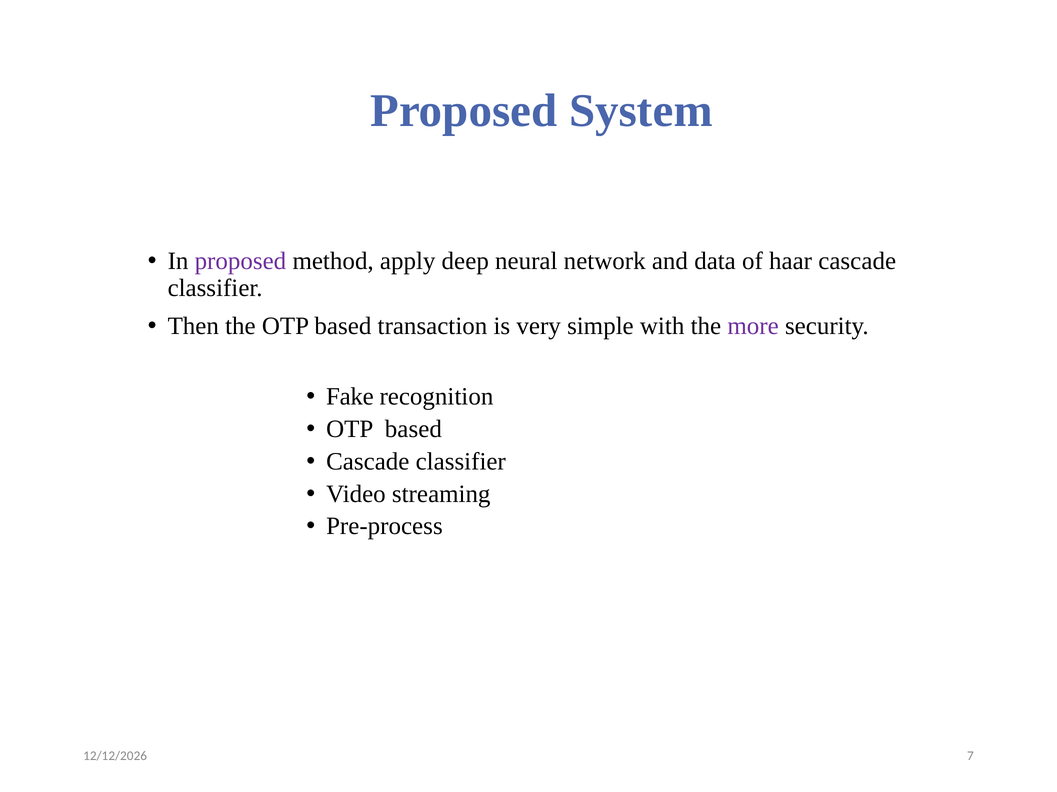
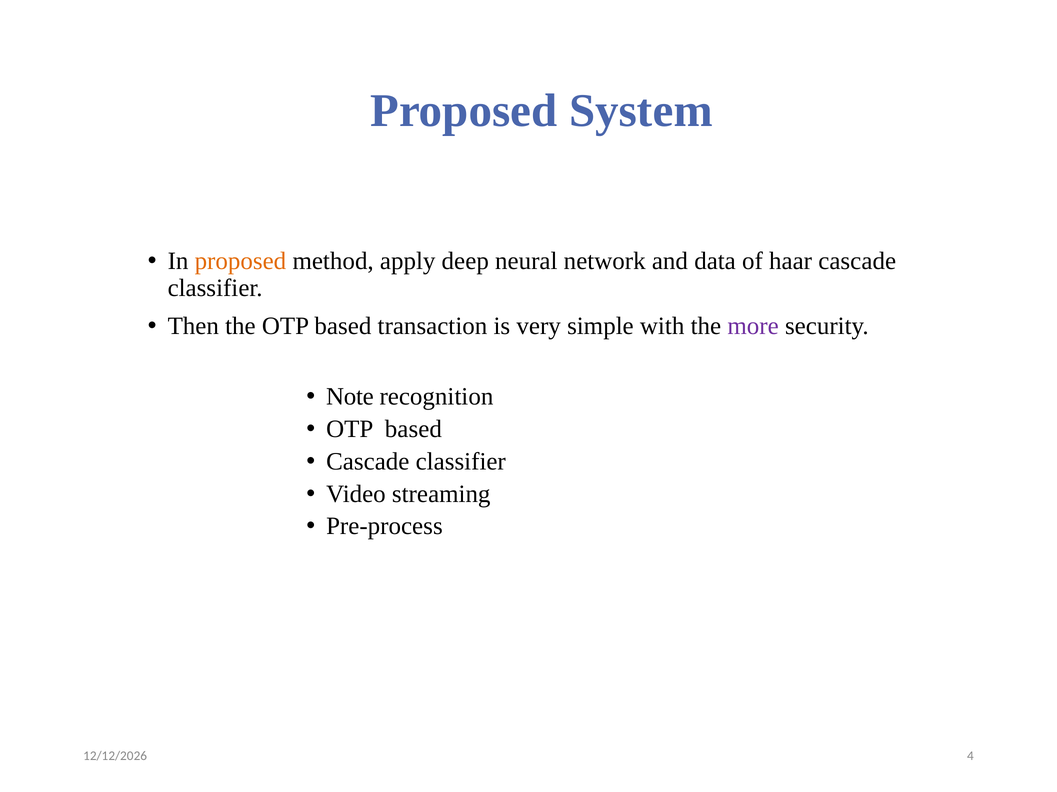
proposed at (240, 261) colour: purple -> orange
Fake: Fake -> Note
7: 7 -> 4
